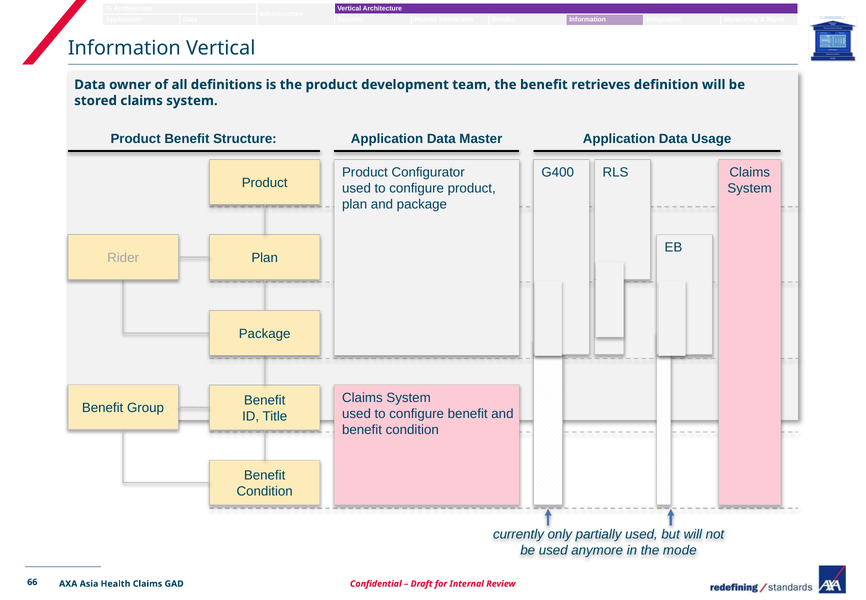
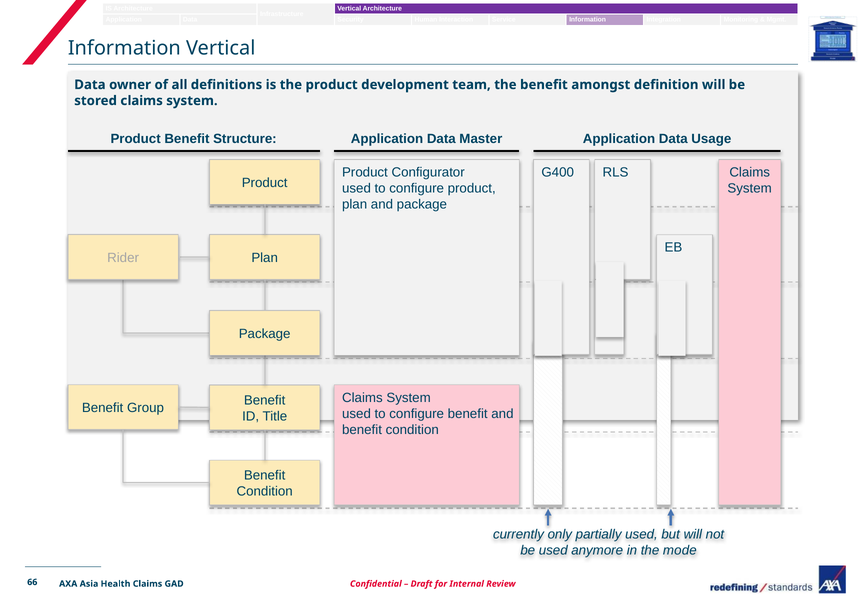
retrieves: retrieves -> amongst
